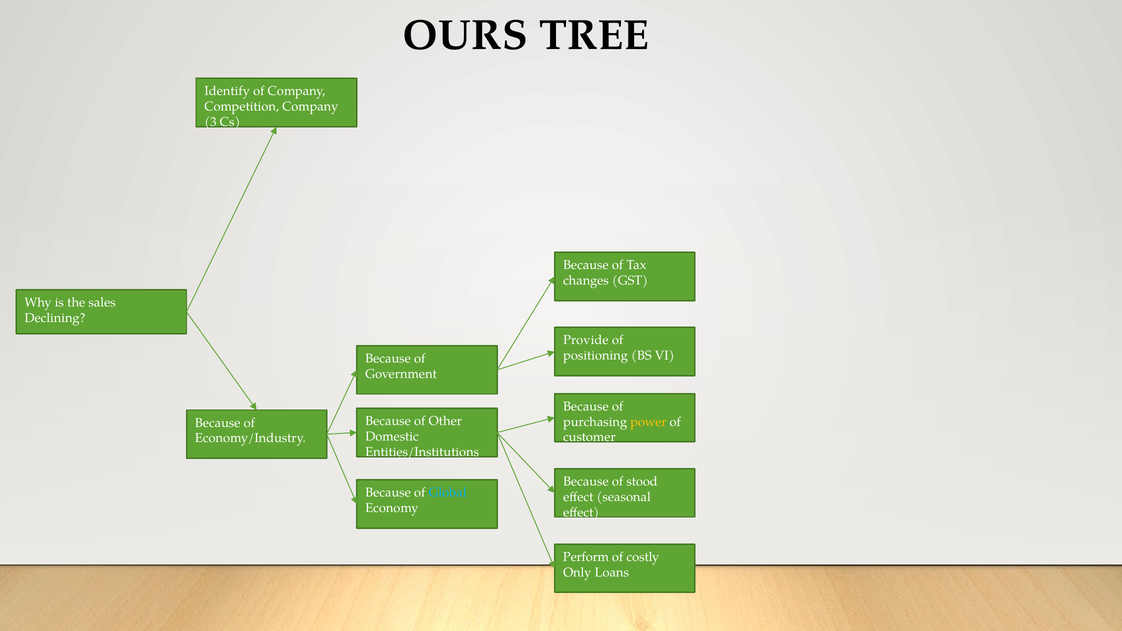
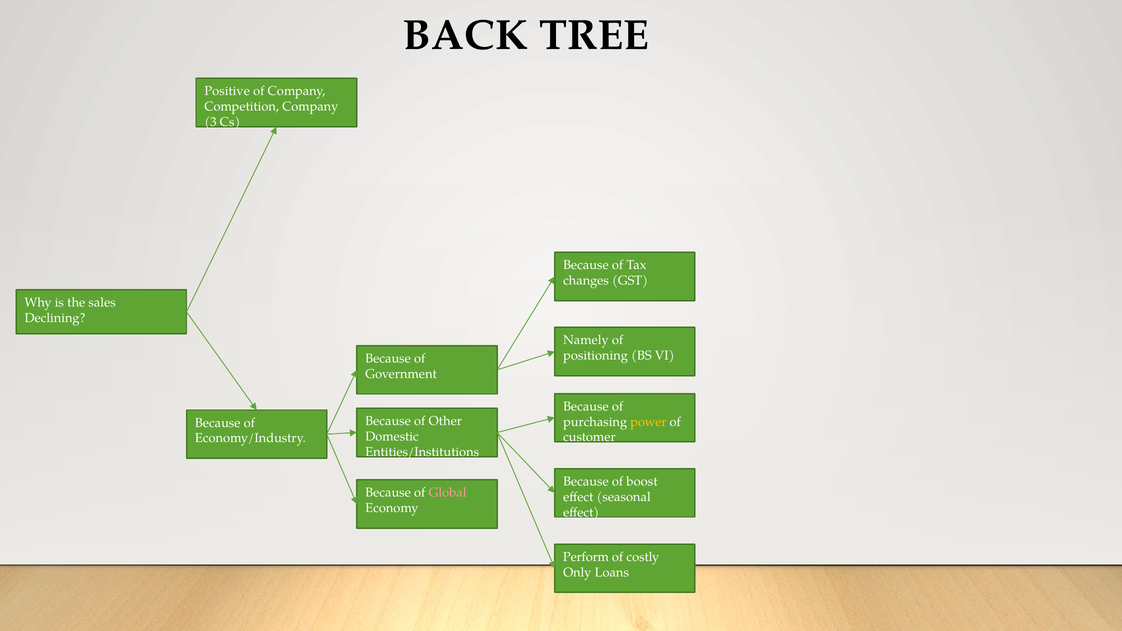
OURS: OURS -> BACK
Identify: Identify -> Positive
Provide: Provide -> Namely
stood: stood -> boost
Global colour: light blue -> pink
